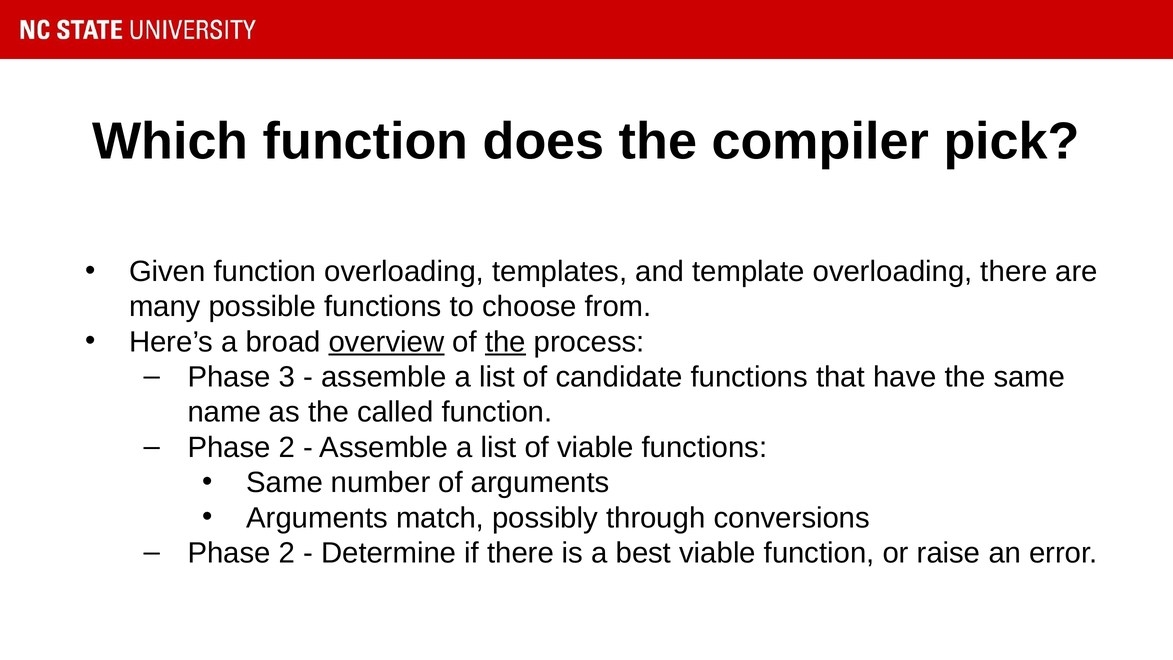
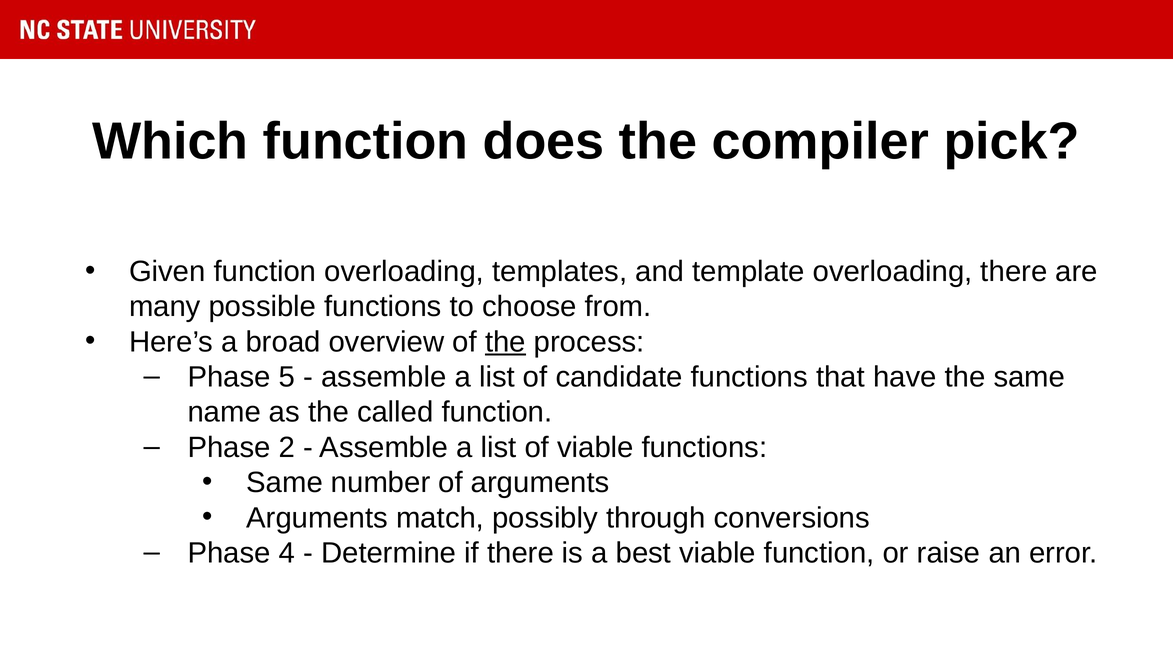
overview underline: present -> none
3: 3 -> 5
2 at (287, 553): 2 -> 4
